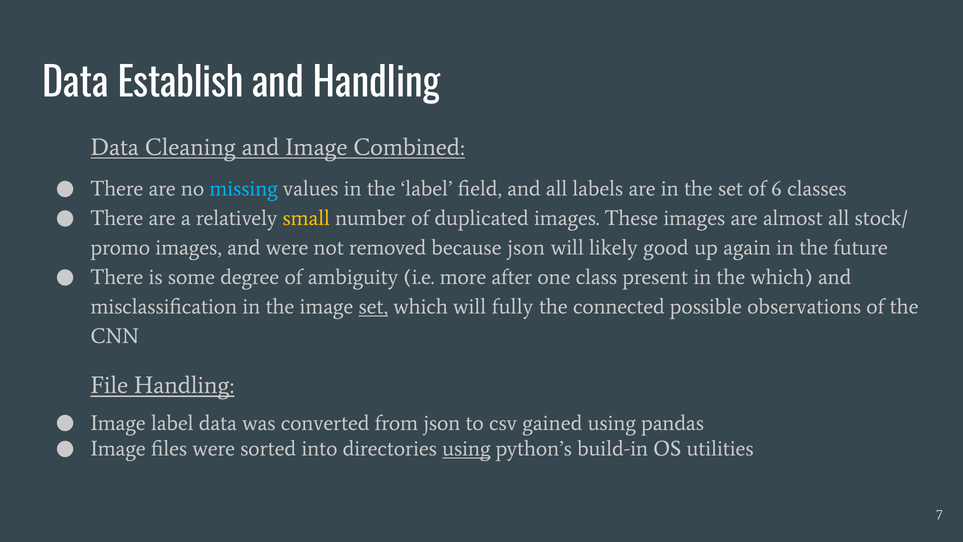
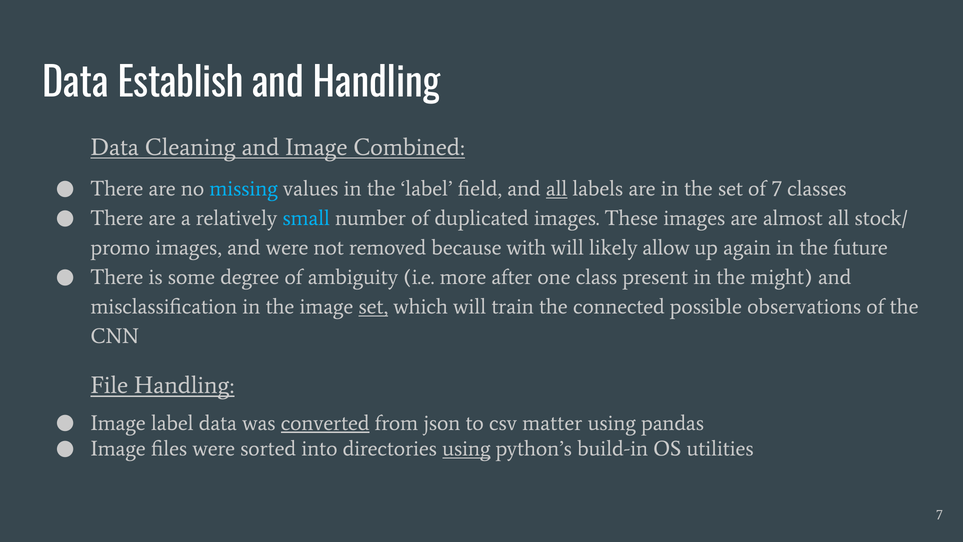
all at (557, 189) underline: none -> present
of 6: 6 -> 7
small colour: yellow -> light blue
because json: json -> with
good: good -> allow
the which: which -> might
fully: fully -> train
converted underline: none -> present
gained: gained -> matter
